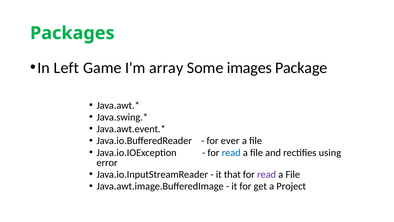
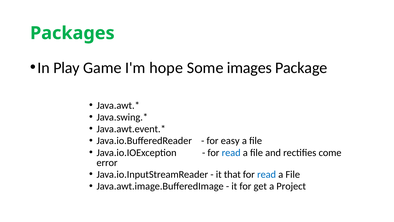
Left: Left -> Play
array: array -> hope
ever: ever -> easy
using: using -> come
read at (267, 174) colour: purple -> blue
